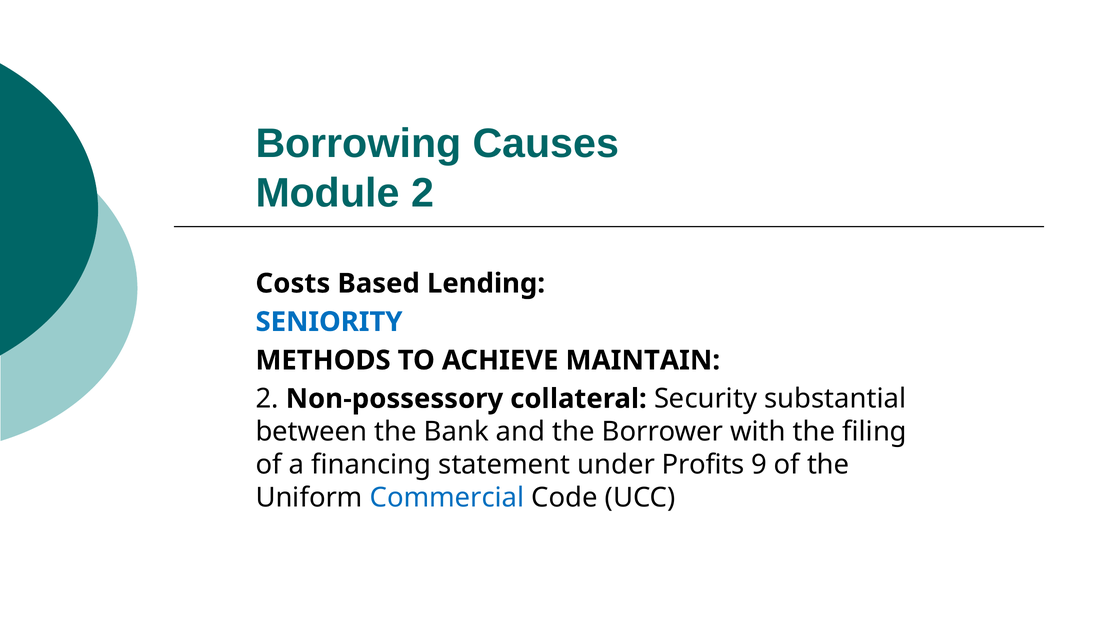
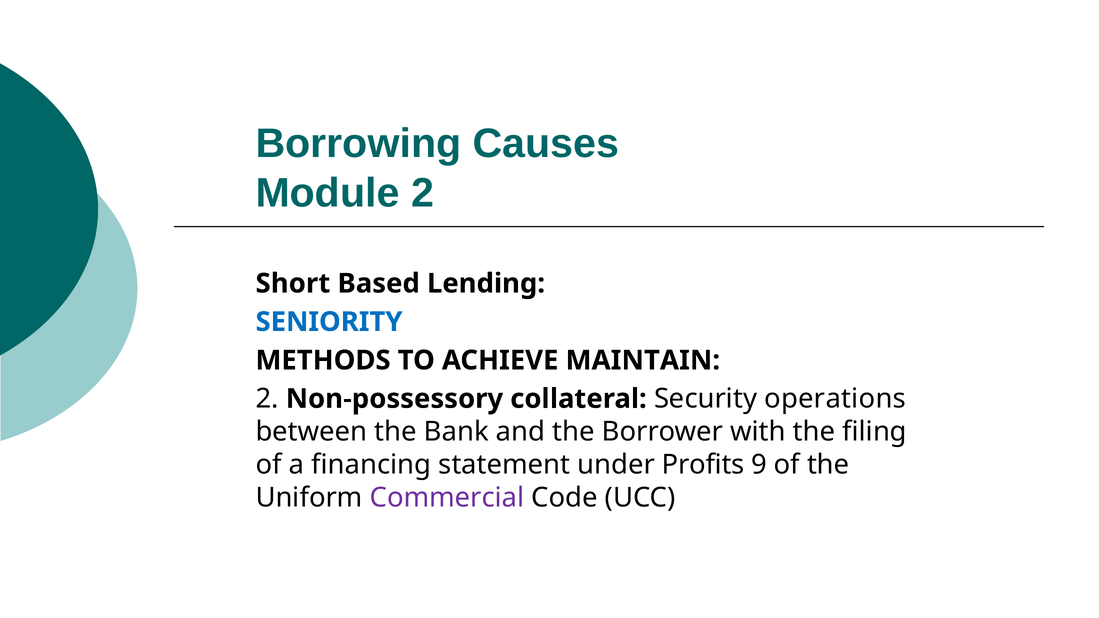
Costs: Costs -> Short
substantial: substantial -> operations
Commercial colour: blue -> purple
